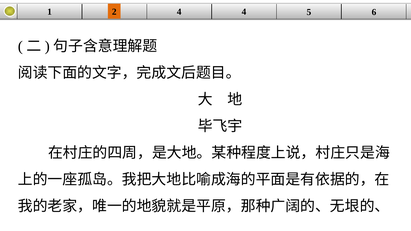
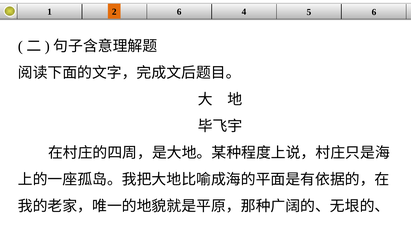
2 4: 4 -> 6
